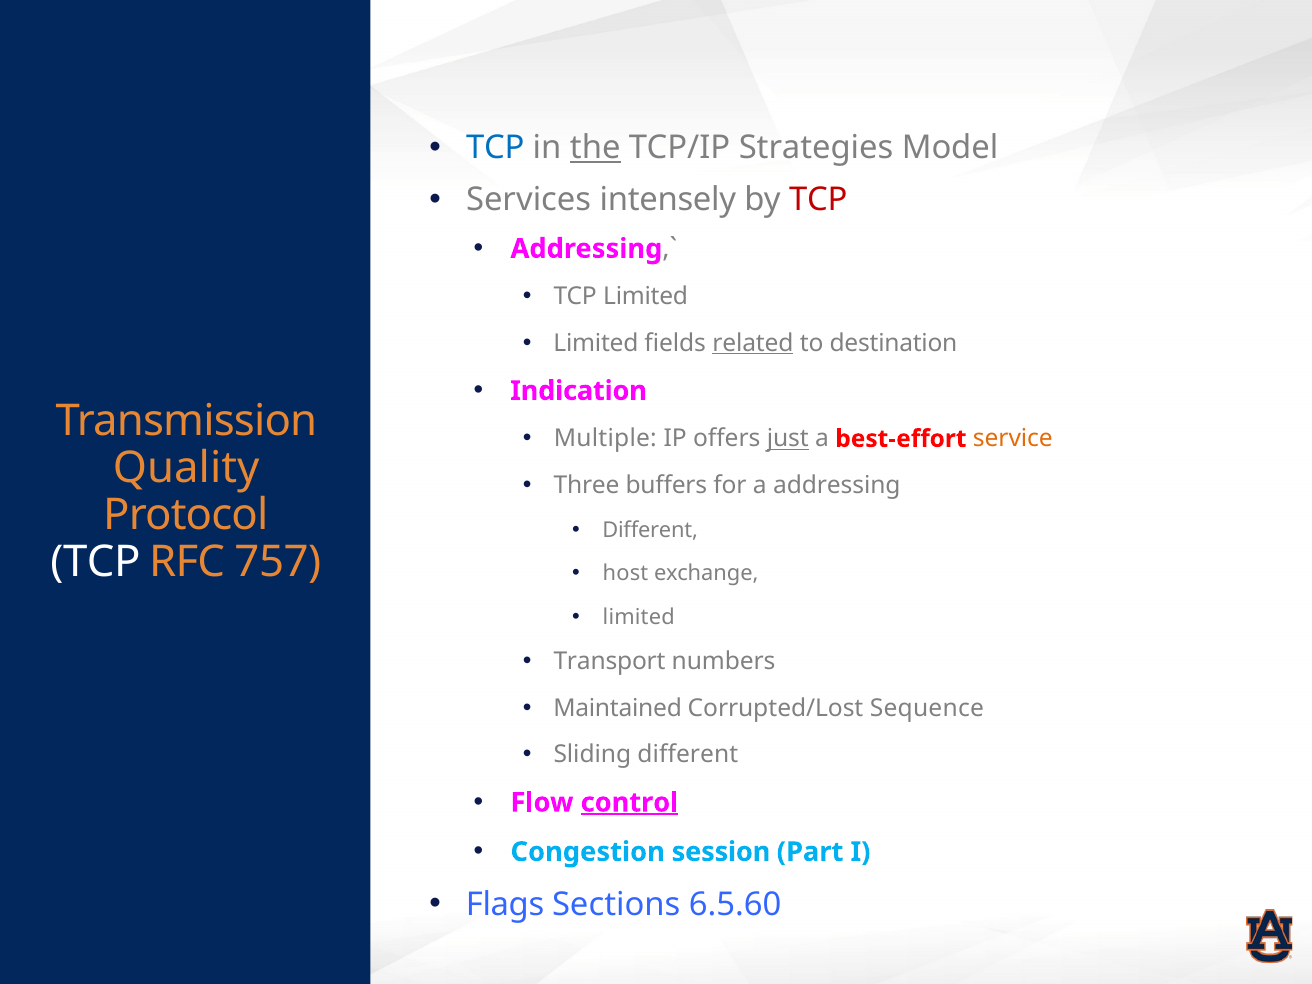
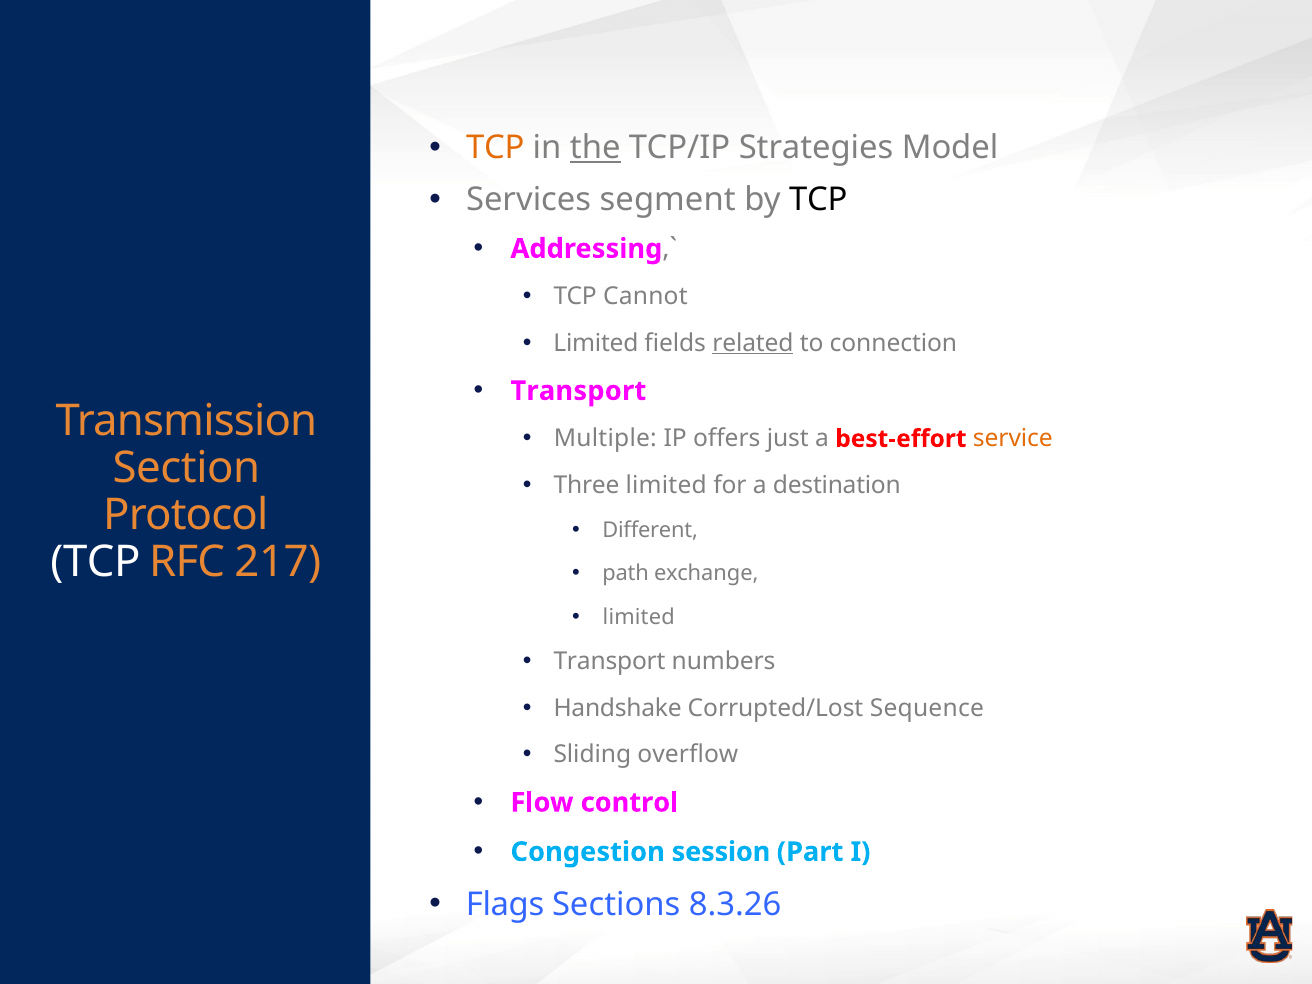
TCP at (495, 148) colour: blue -> orange
intensely: intensely -> segment
TCP at (818, 200) colour: red -> black
TCP Limited: Limited -> Cannot
destination: destination -> connection
Indication at (579, 391): Indication -> Transport
just underline: present -> none
Quality: Quality -> Section
Three buffers: buffers -> limited
addressing: addressing -> destination
757: 757 -> 217
host: host -> path
Maintained: Maintained -> Handshake
Sliding different: different -> overflow
control underline: present -> none
6.5.60: 6.5.60 -> 8.3.26
